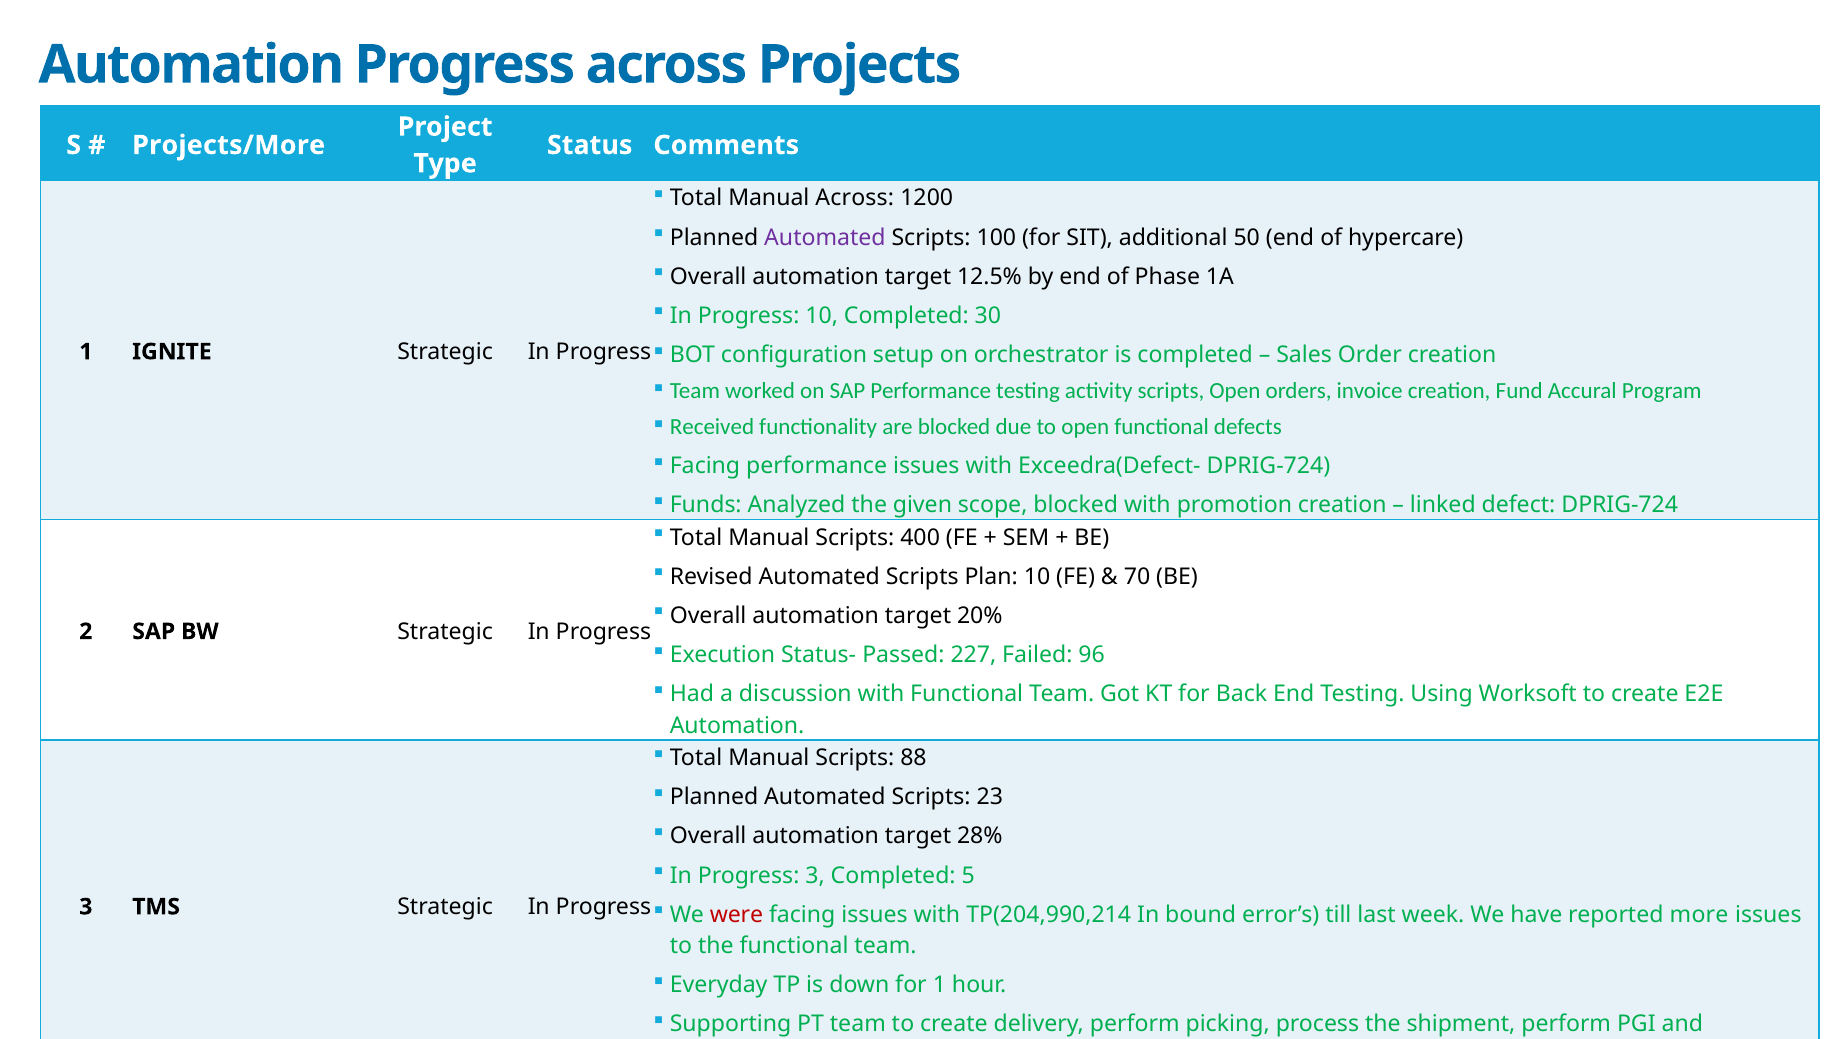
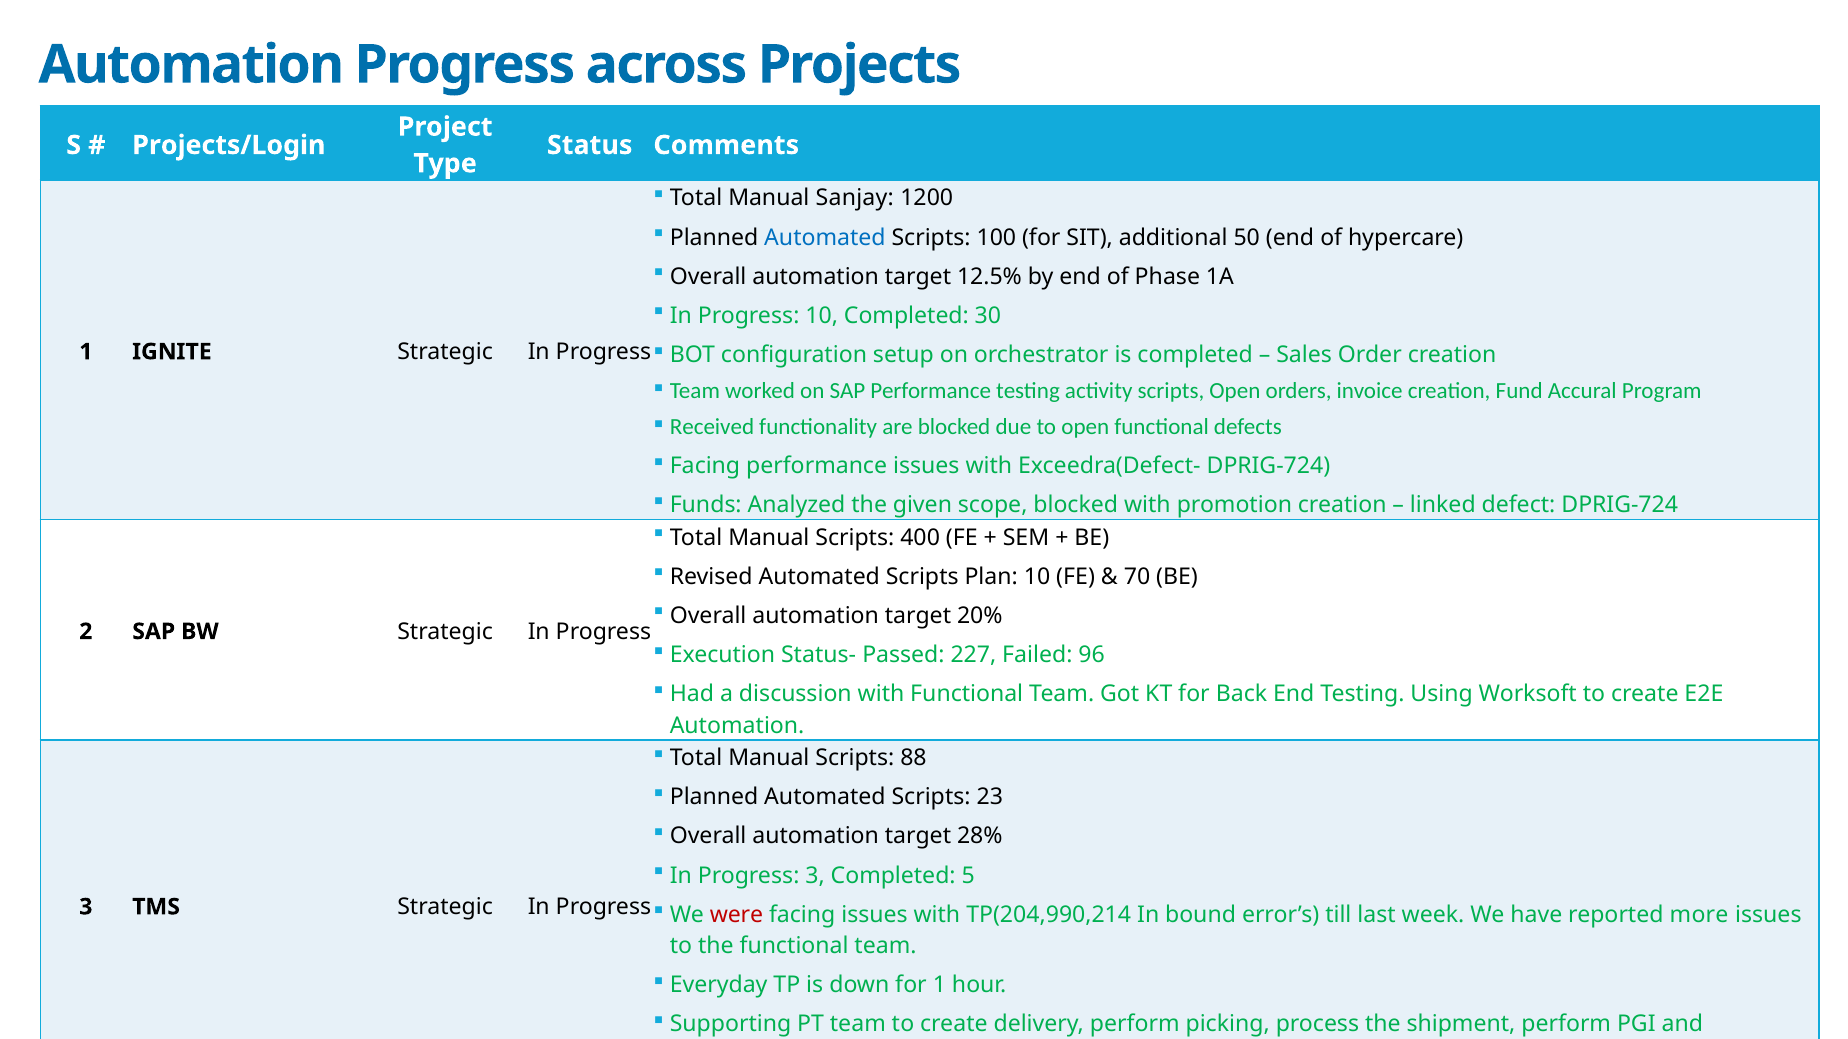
Projects/More: Projects/More -> Projects/Login
Manual Across: Across -> Sanjay
Automated at (825, 238) colour: purple -> blue
